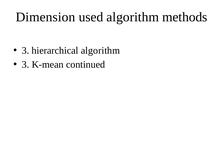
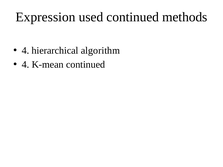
Dimension: Dimension -> Expression
used algorithm: algorithm -> continued
3 at (25, 51): 3 -> 4
3 at (25, 65): 3 -> 4
